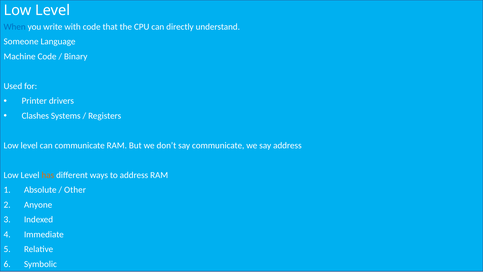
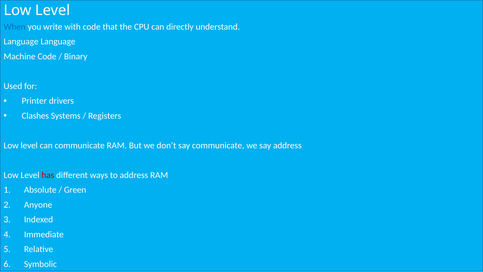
Someone at (21, 42): Someone -> Language
has colour: orange -> red
Other: Other -> Green
